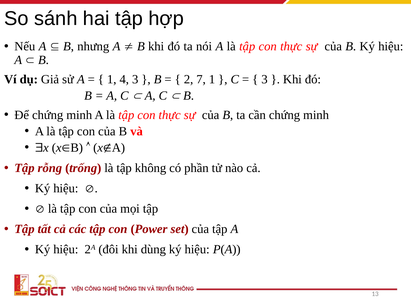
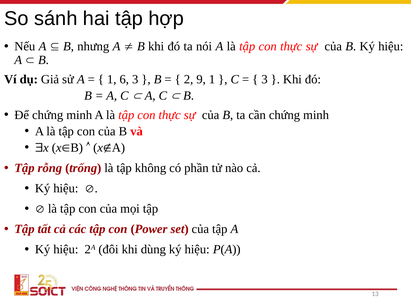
4: 4 -> 6
7: 7 -> 9
